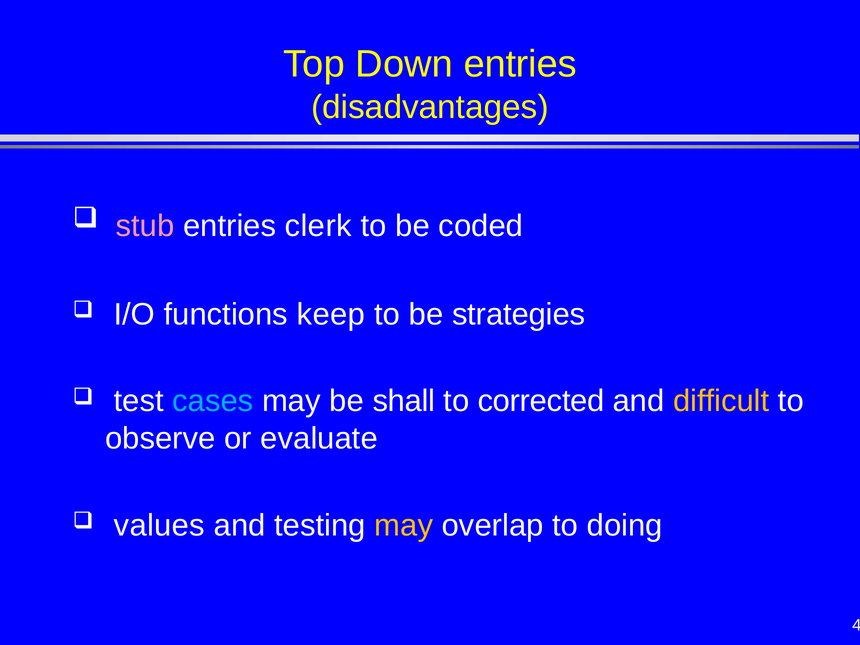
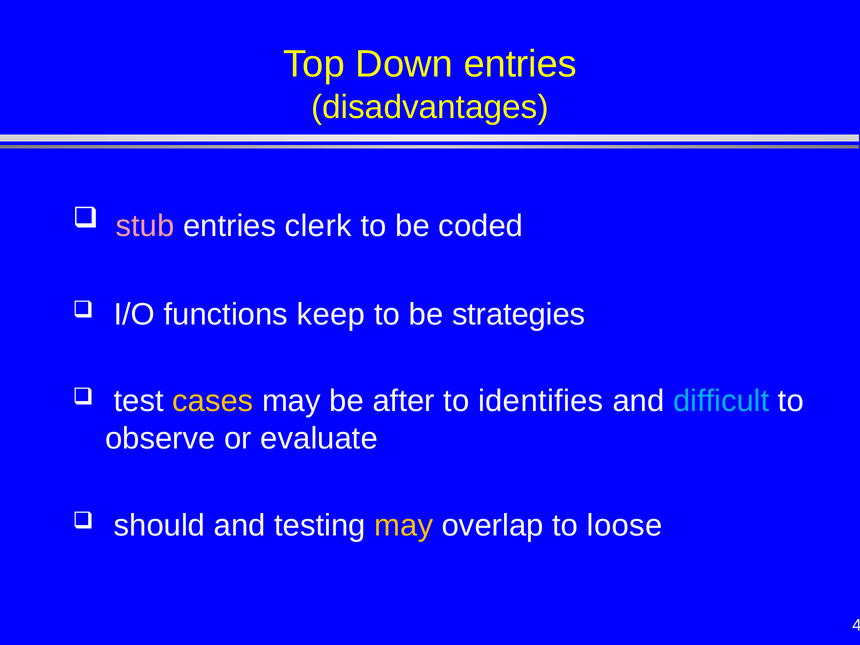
cases colour: light blue -> yellow
shall: shall -> after
corrected: corrected -> identifies
difficult colour: yellow -> light blue
values: values -> should
doing: doing -> loose
